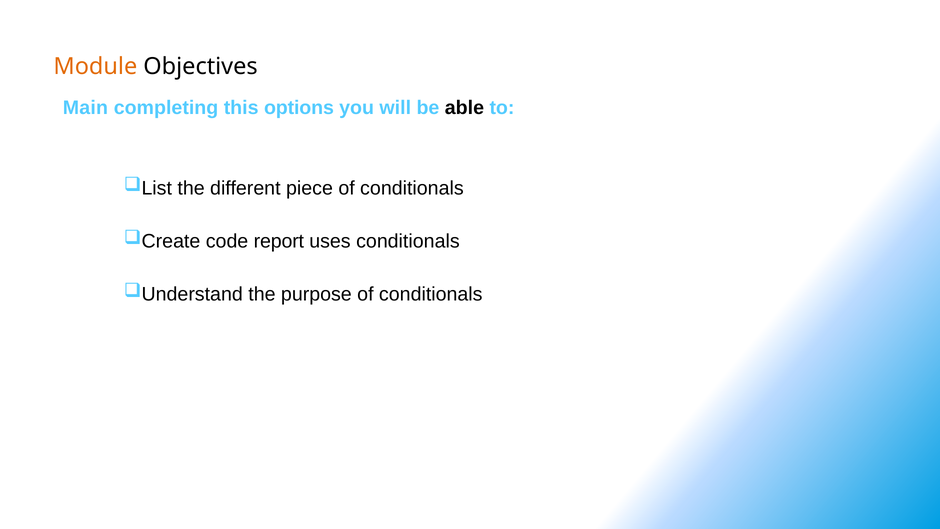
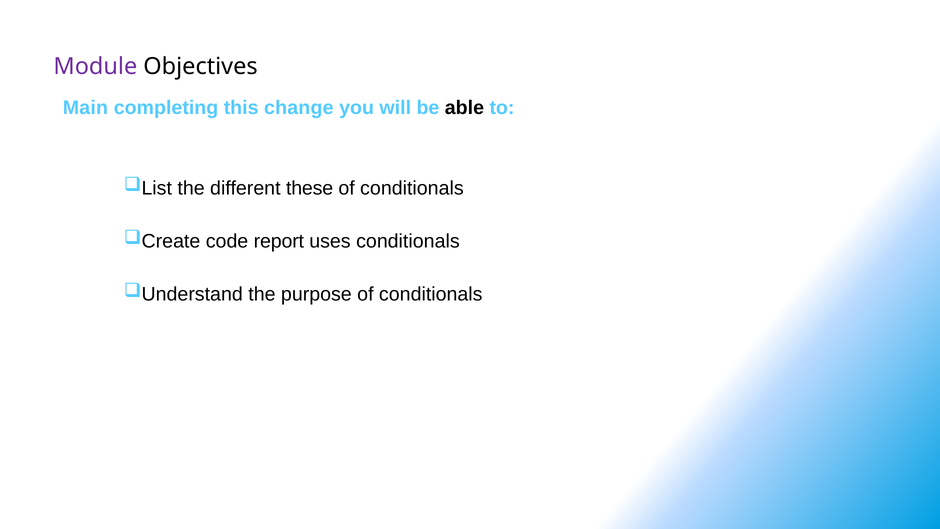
Module colour: orange -> purple
options: options -> change
piece: piece -> these
